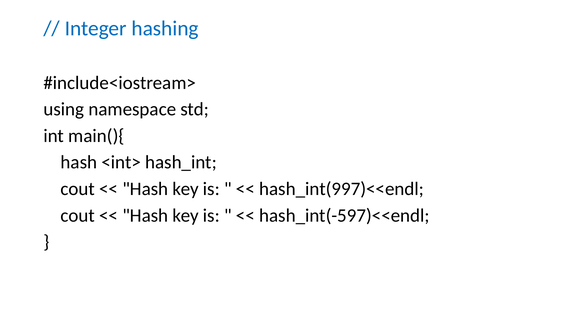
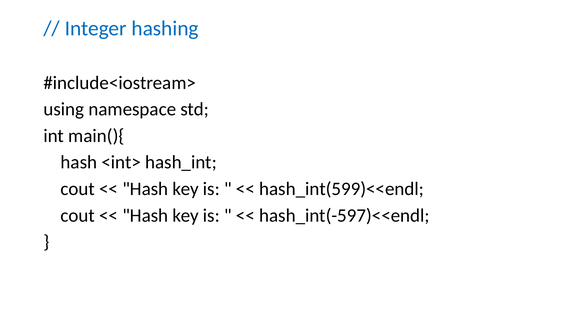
hash_int(997)<<endl: hash_int(997)<<endl -> hash_int(599)<<endl
